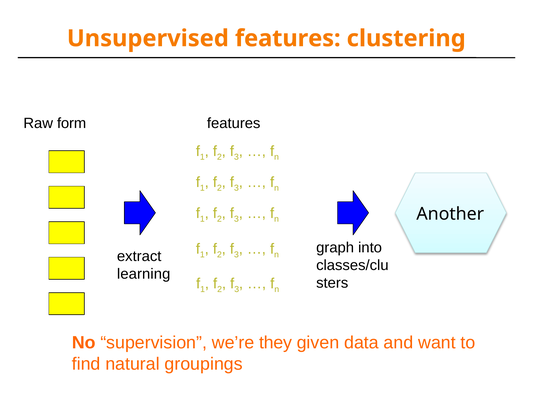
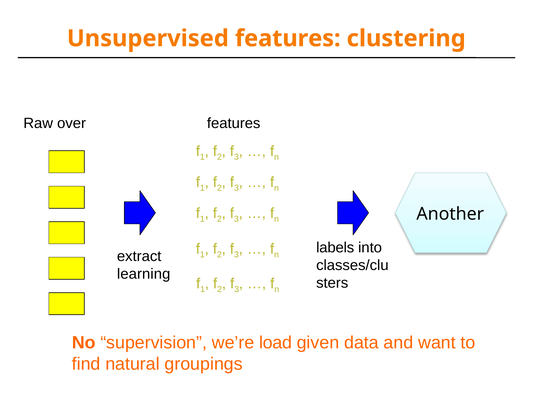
form: form -> over
graph: graph -> labels
they: they -> load
